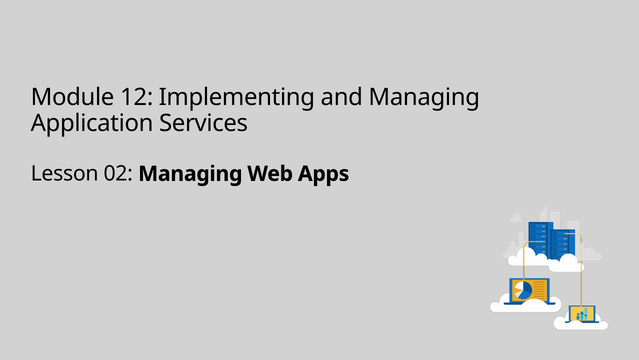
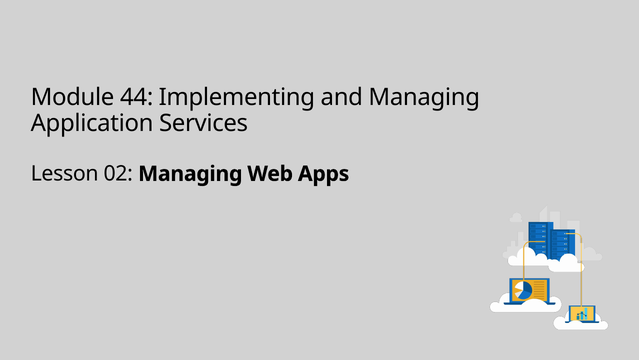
12: 12 -> 44
